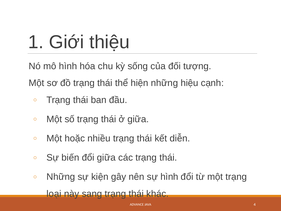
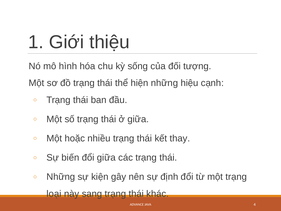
diễn: diễn -> thay
sự hình: hình -> định
